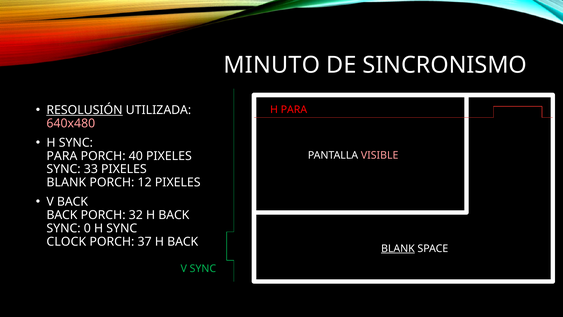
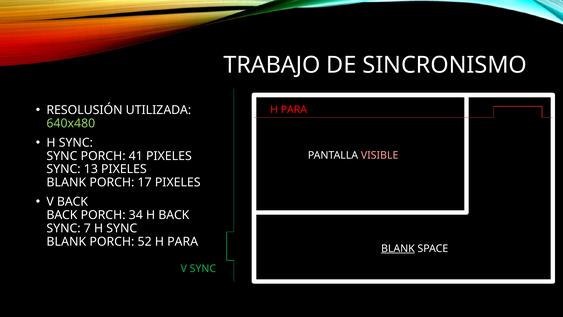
MINUTO: MINUTO -> TRABAJO
RESOLUSIÓN underline: present -> none
640x480 colour: pink -> light green
PARA at (62, 156): PARA -> SYNC
40: 40 -> 41
33: 33 -> 13
12: 12 -> 17
32: 32 -> 34
0: 0 -> 7
CLOCK at (66, 241): CLOCK -> BLANK
37: 37 -> 52
BACK at (183, 241): BACK -> PARA
